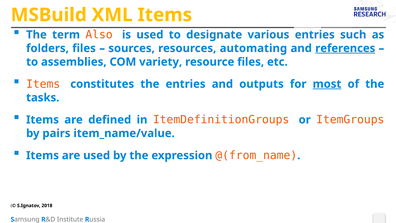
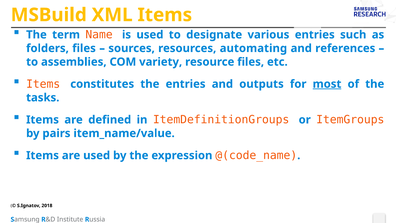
Also: Also -> Name
references underline: present -> none
@(from_name: @(from_name -> @(code_name
